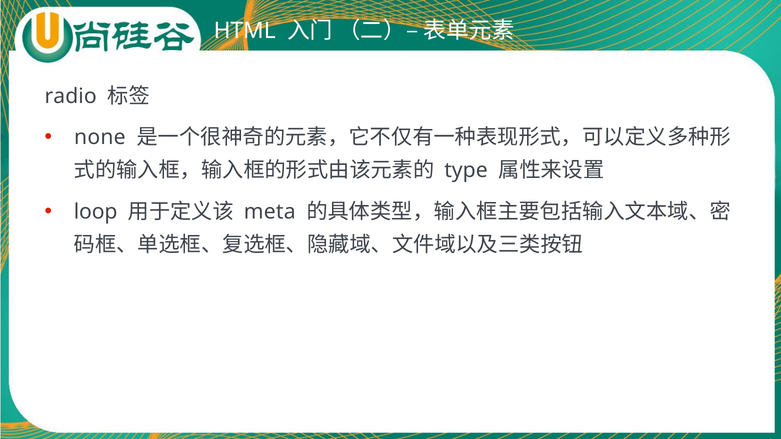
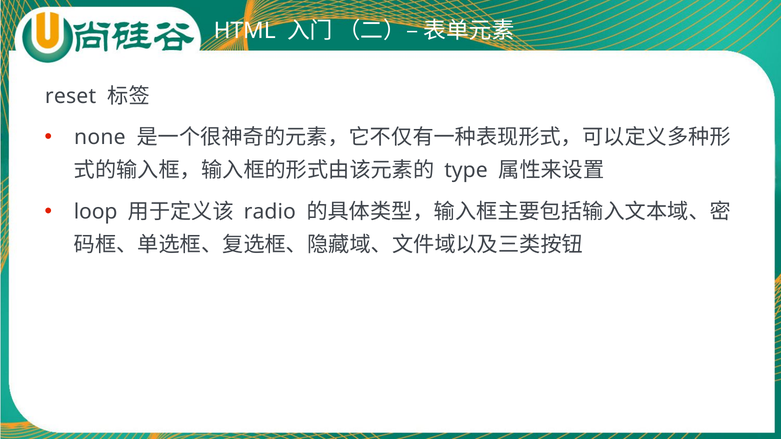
radio: radio -> reset
meta: meta -> radio
